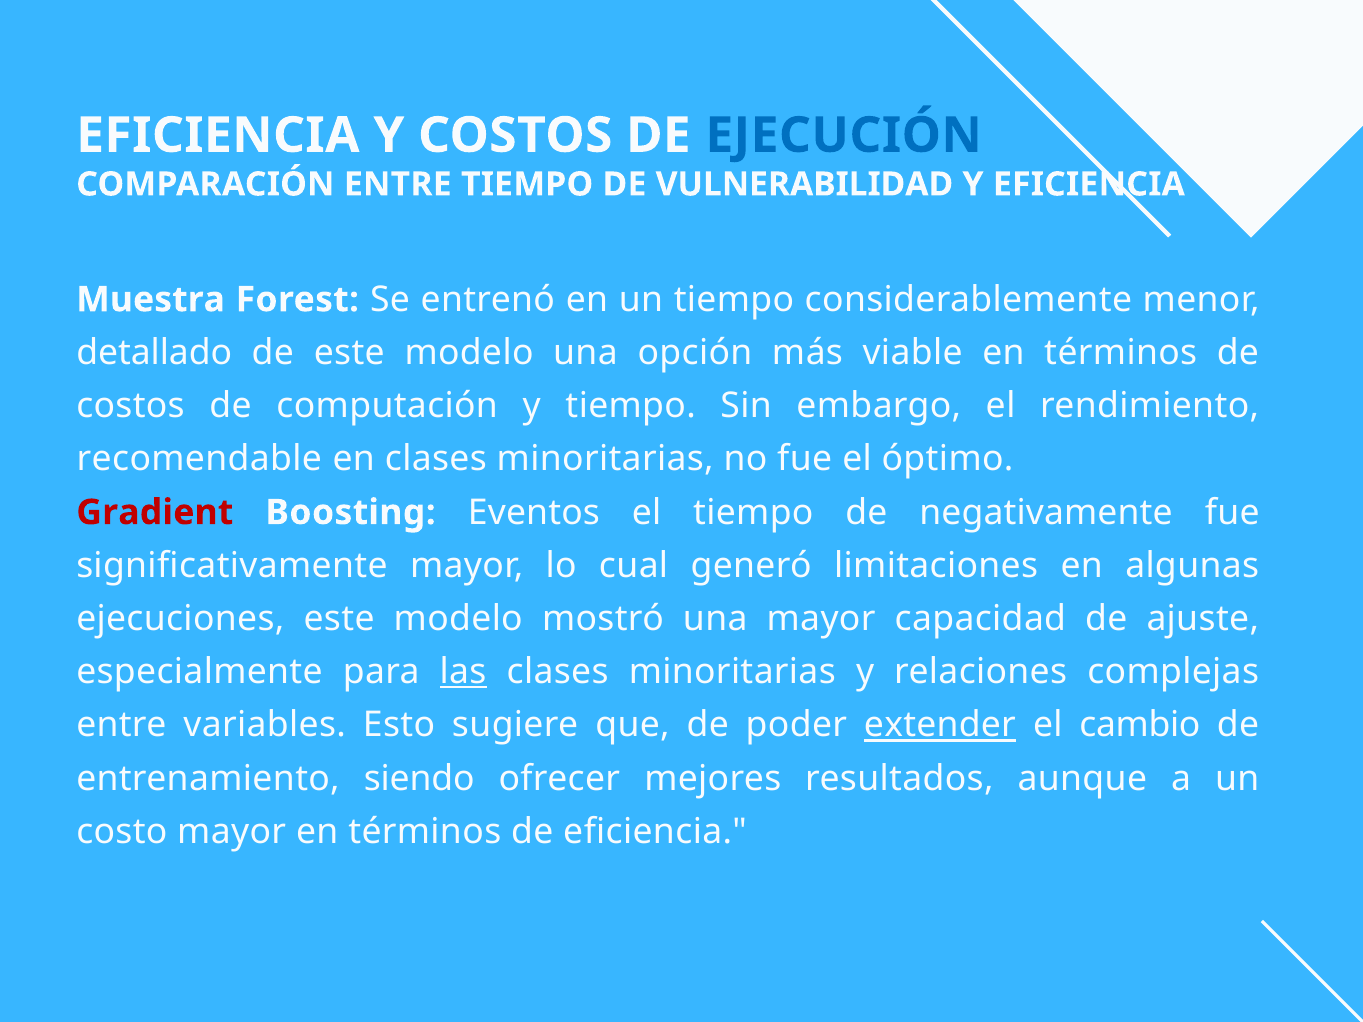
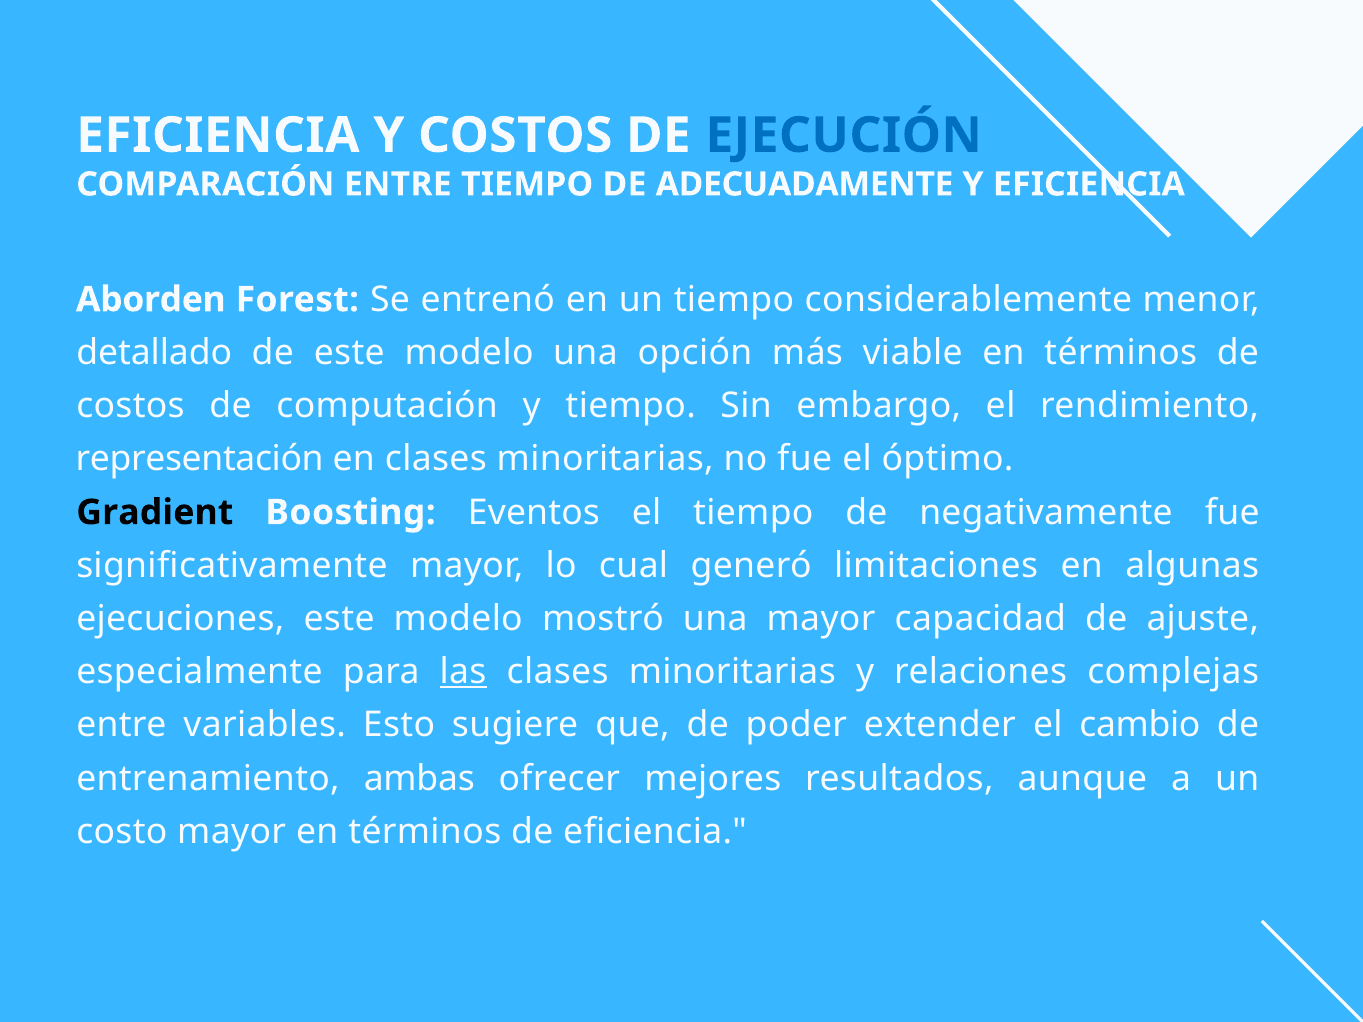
VULNERABILIDAD: VULNERABILIDAD -> ADECUADAMENTE
Muestra: Muestra -> Aborden
recomendable: recomendable -> representación
Gradient colour: red -> black
extender underline: present -> none
siendo: siendo -> ambas
